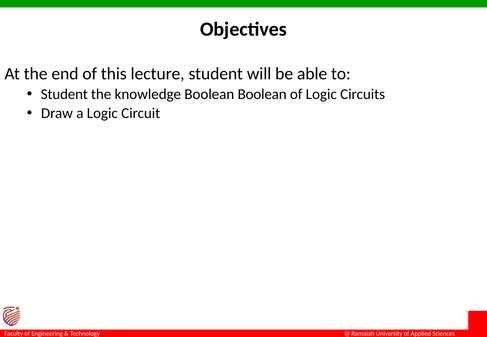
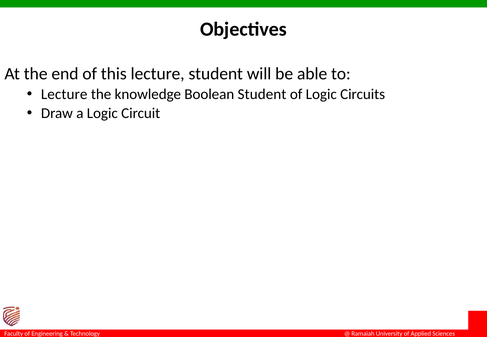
Student at (64, 94): Student -> Lecture
Boolean Boolean: Boolean -> Student
